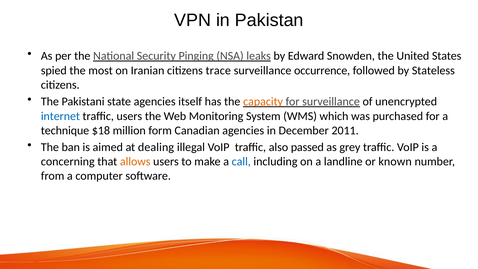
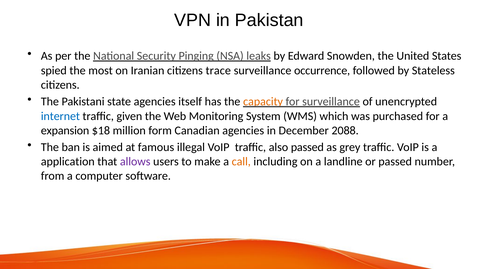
traffic users: users -> given
technique: technique -> expansion
2011: 2011 -> 2088
dealing: dealing -> famous
concerning: concerning -> application
allows colour: orange -> purple
call colour: blue -> orange
or known: known -> passed
